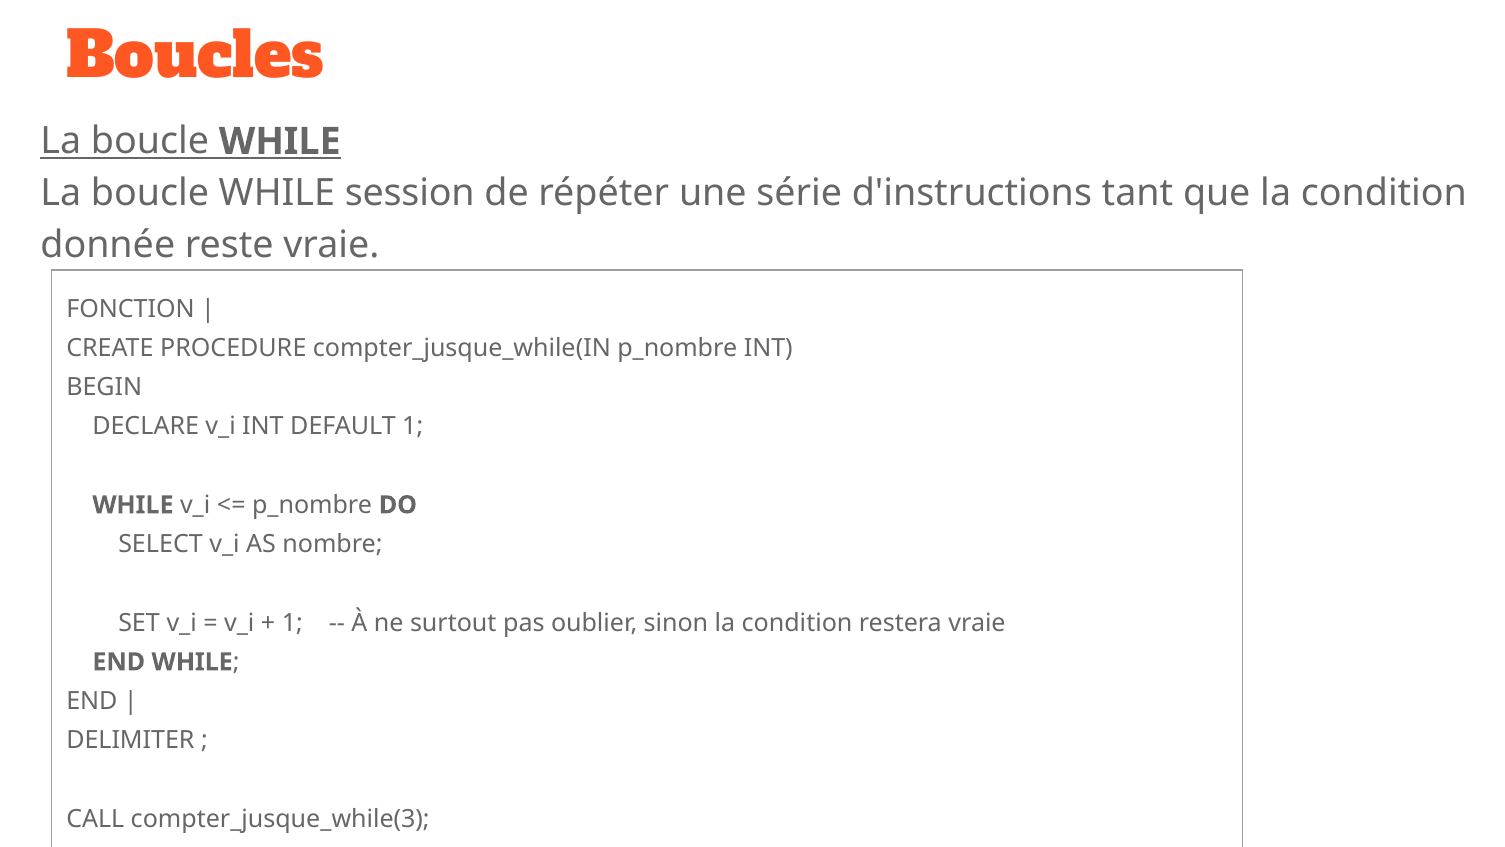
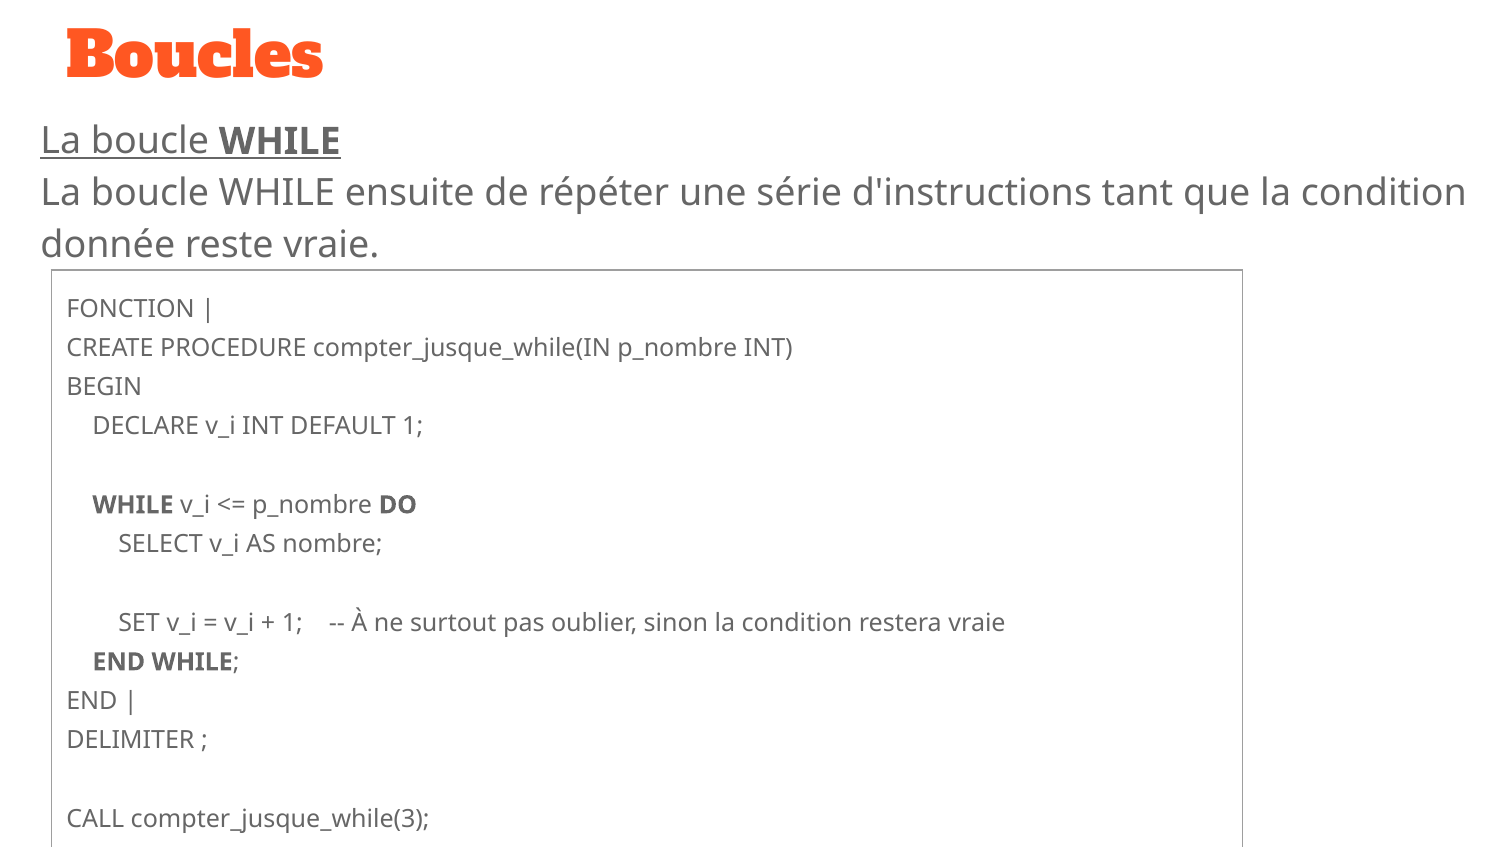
session: session -> ensuite
